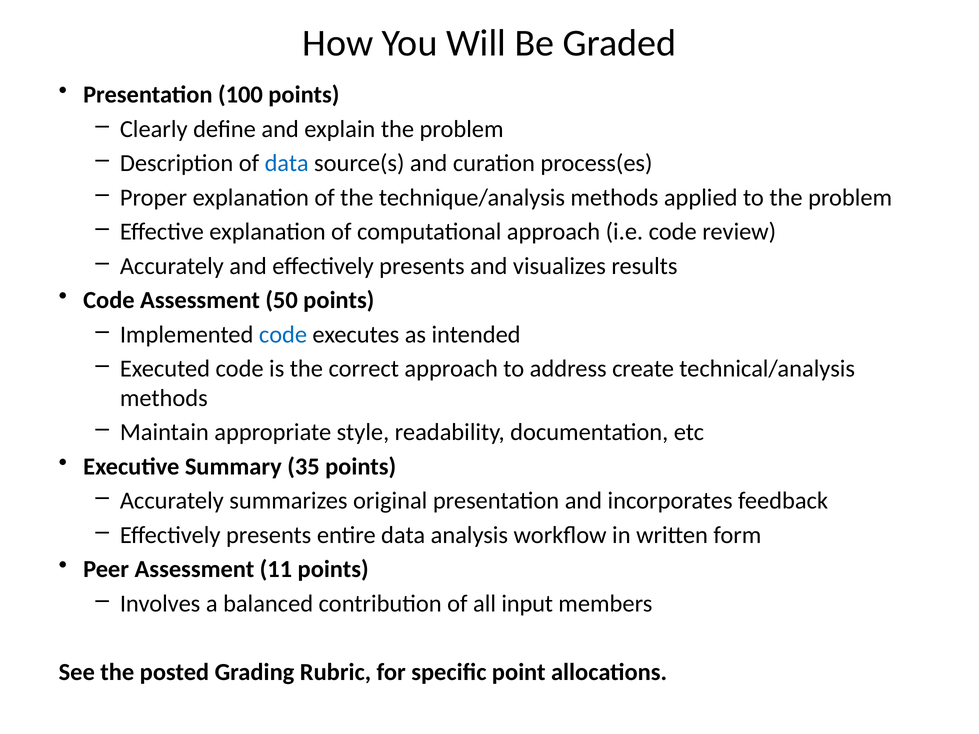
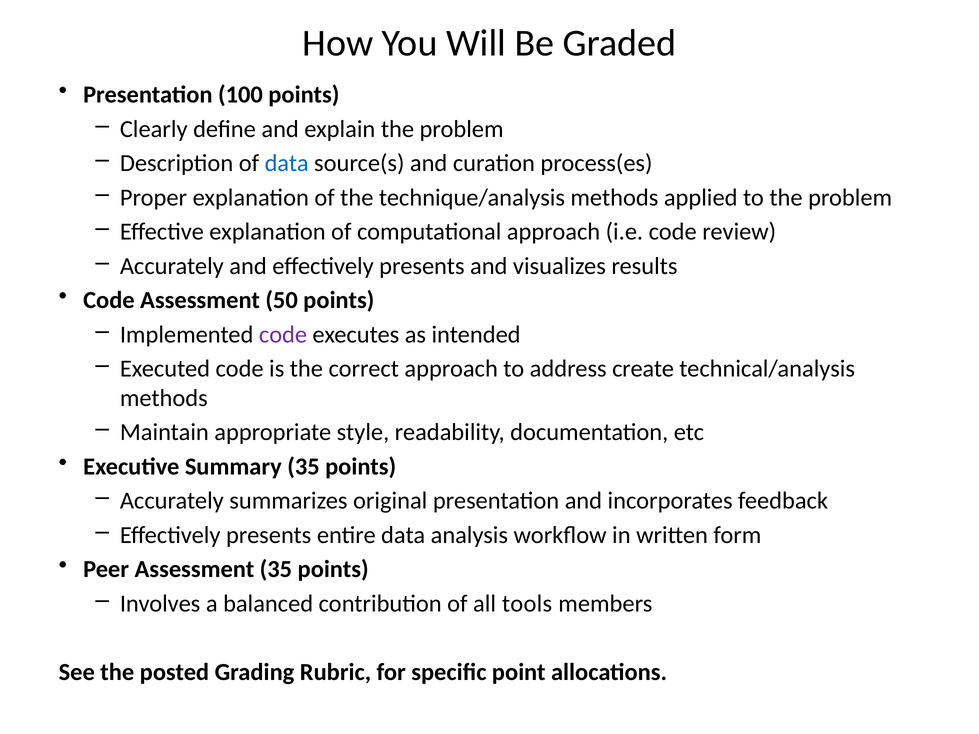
code at (283, 335) colour: blue -> purple
Assessment 11: 11 -> 35
input: input -> tools
